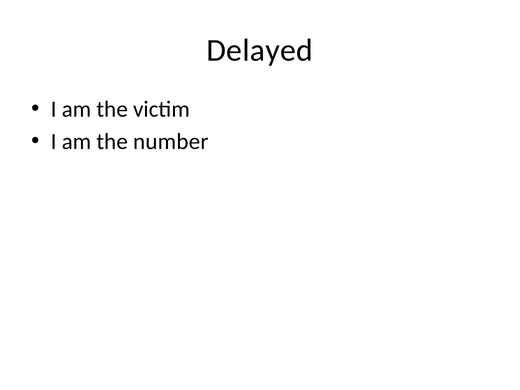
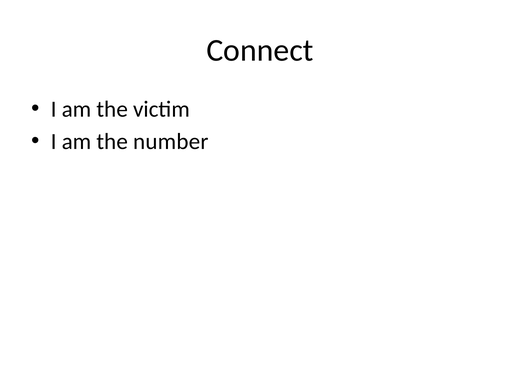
Delayed: Delayed -> Connect
